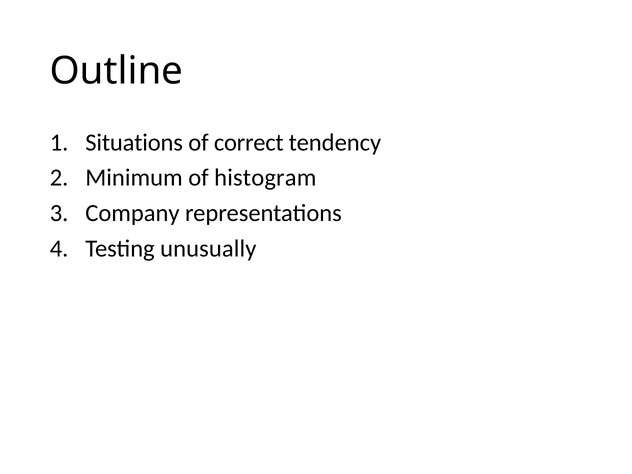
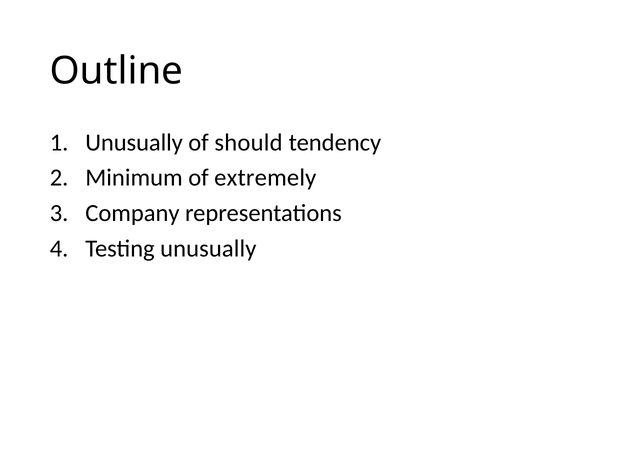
Situations at (134, 142): Situations -> Unusually
correct: correct -> should
histogram: histogram -> extremely
